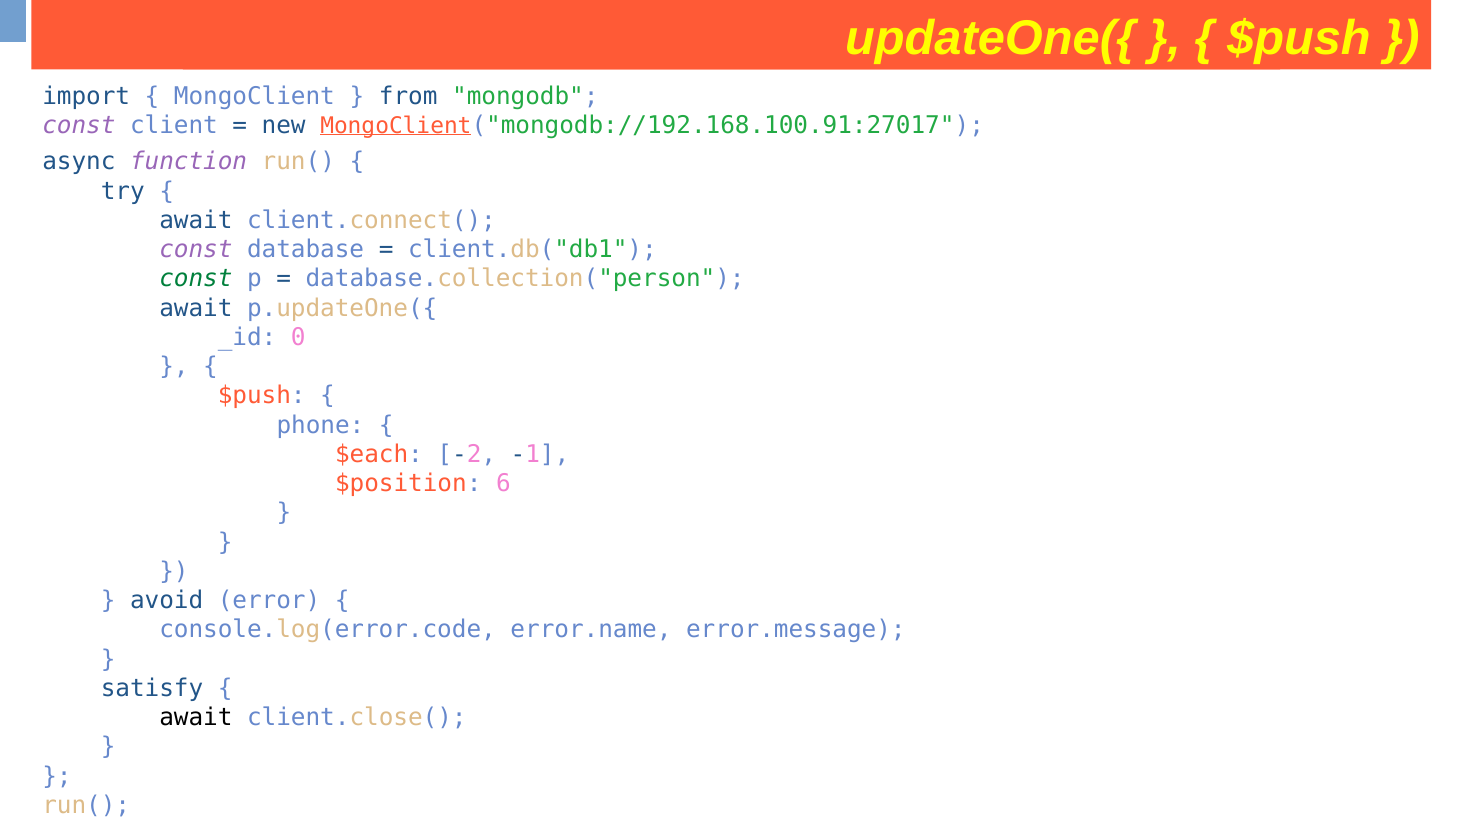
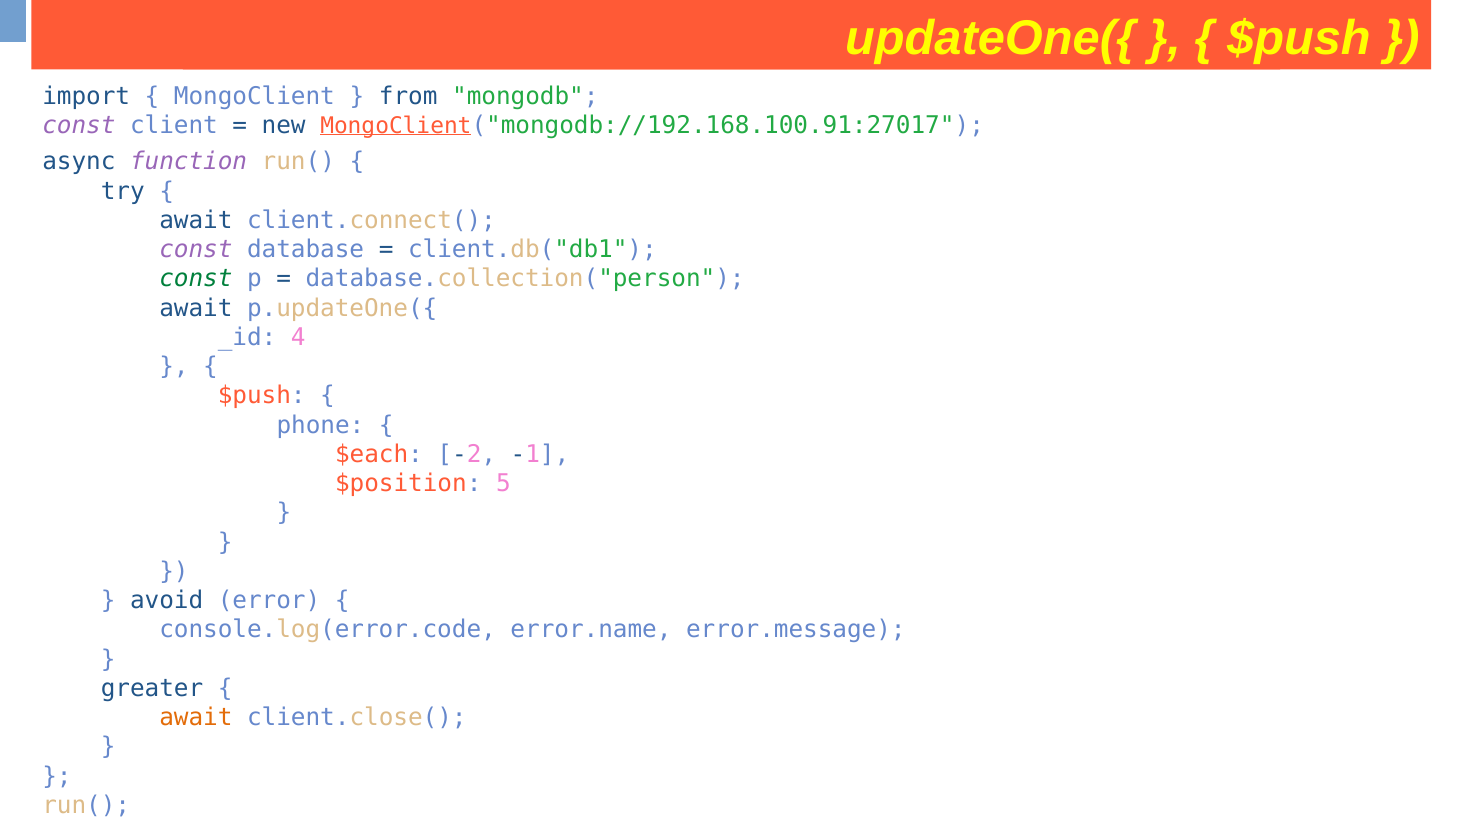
0: 0 -> 4
6: 6 -> 5
satisfy: satisfy -> greater
await at (196, 718) colour: black -> orange
